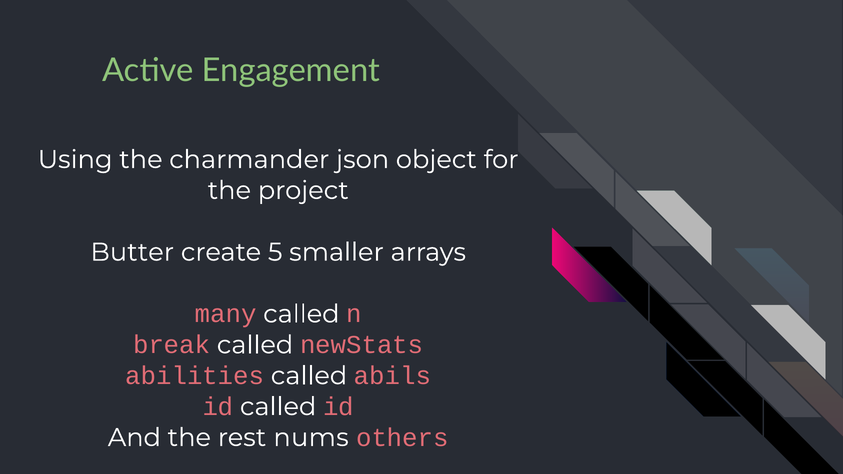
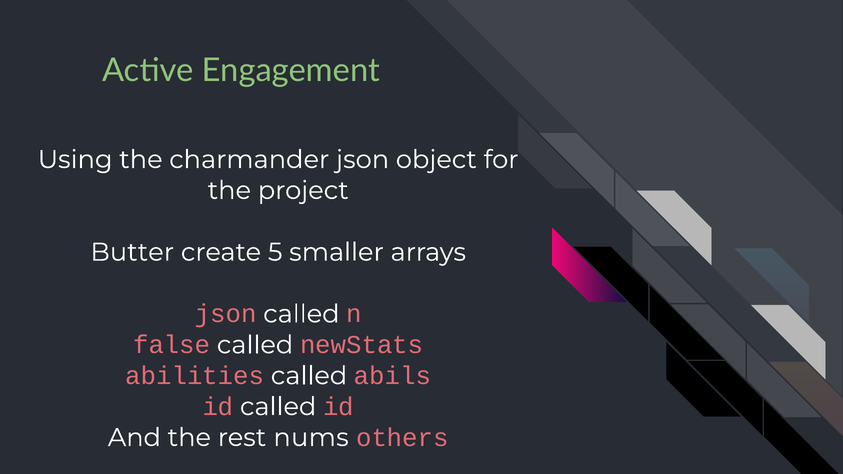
many at (226, 314): many -> json
break: break -> false
